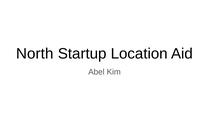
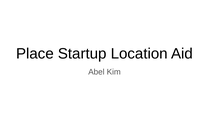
North: North -> Place
